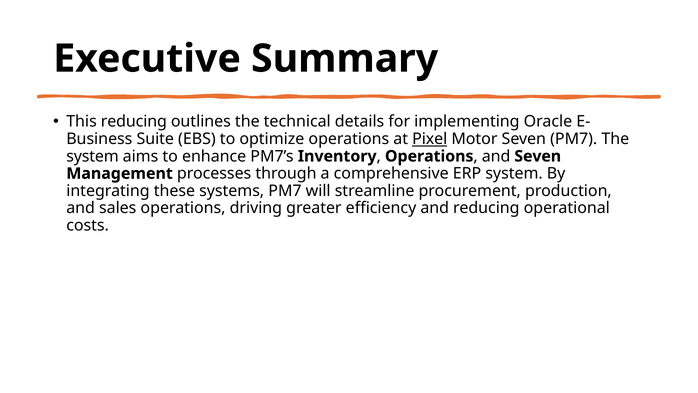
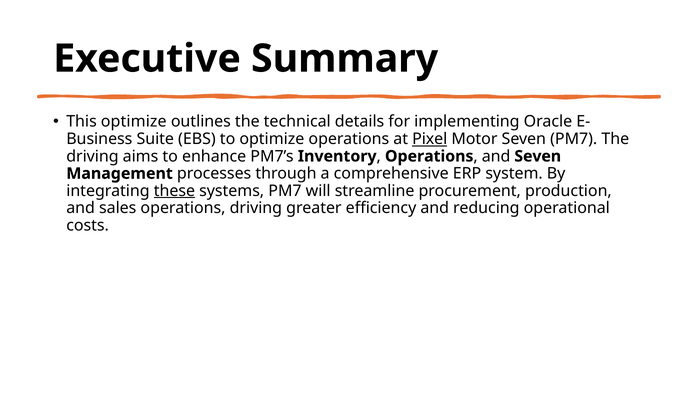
This reducing: reducing -> optimize
system at (93, 156): system -> driving
these underline: none -> present
